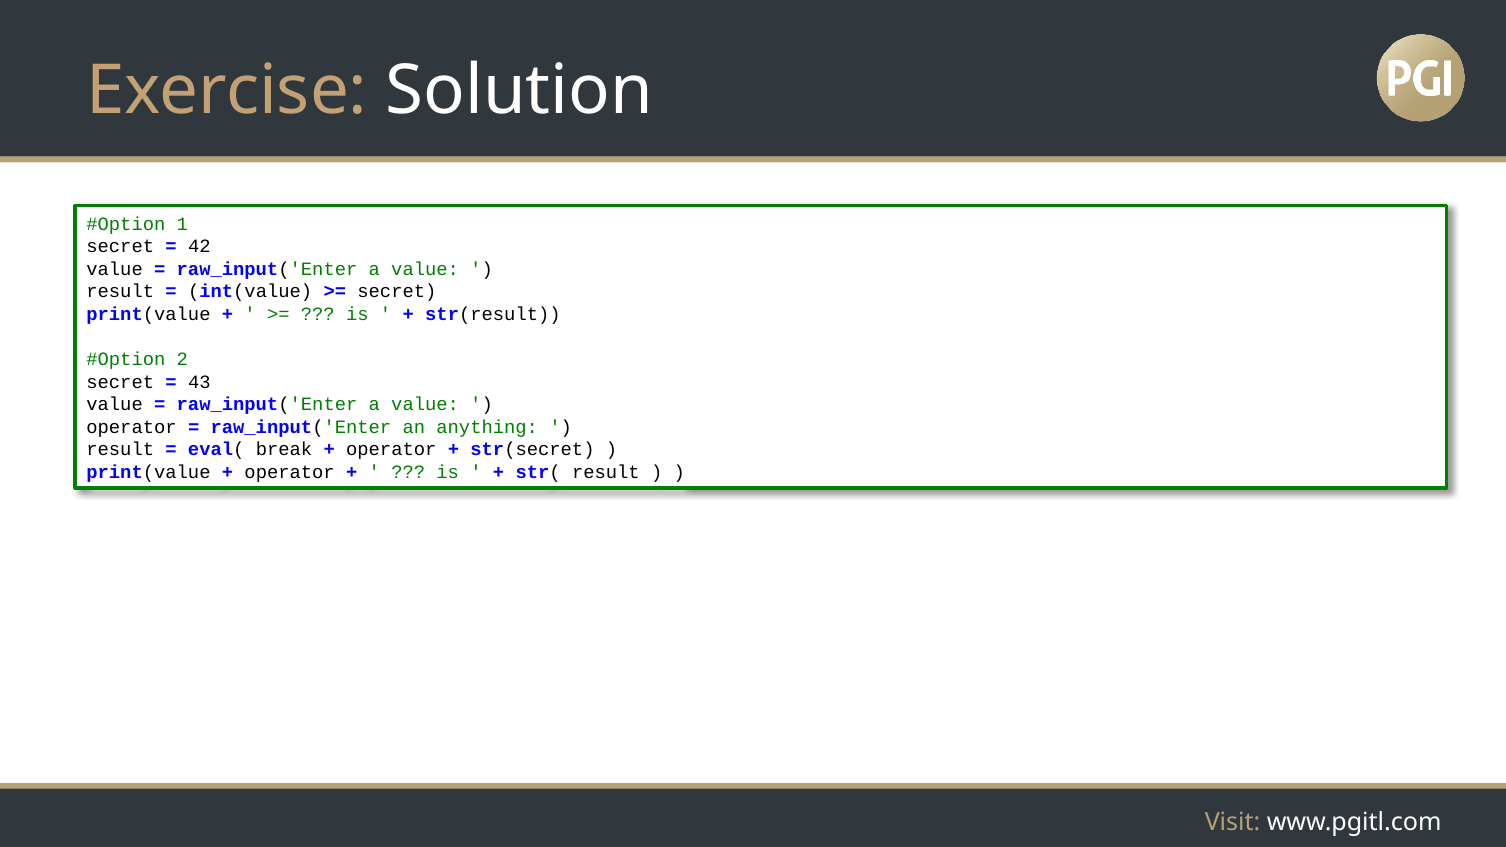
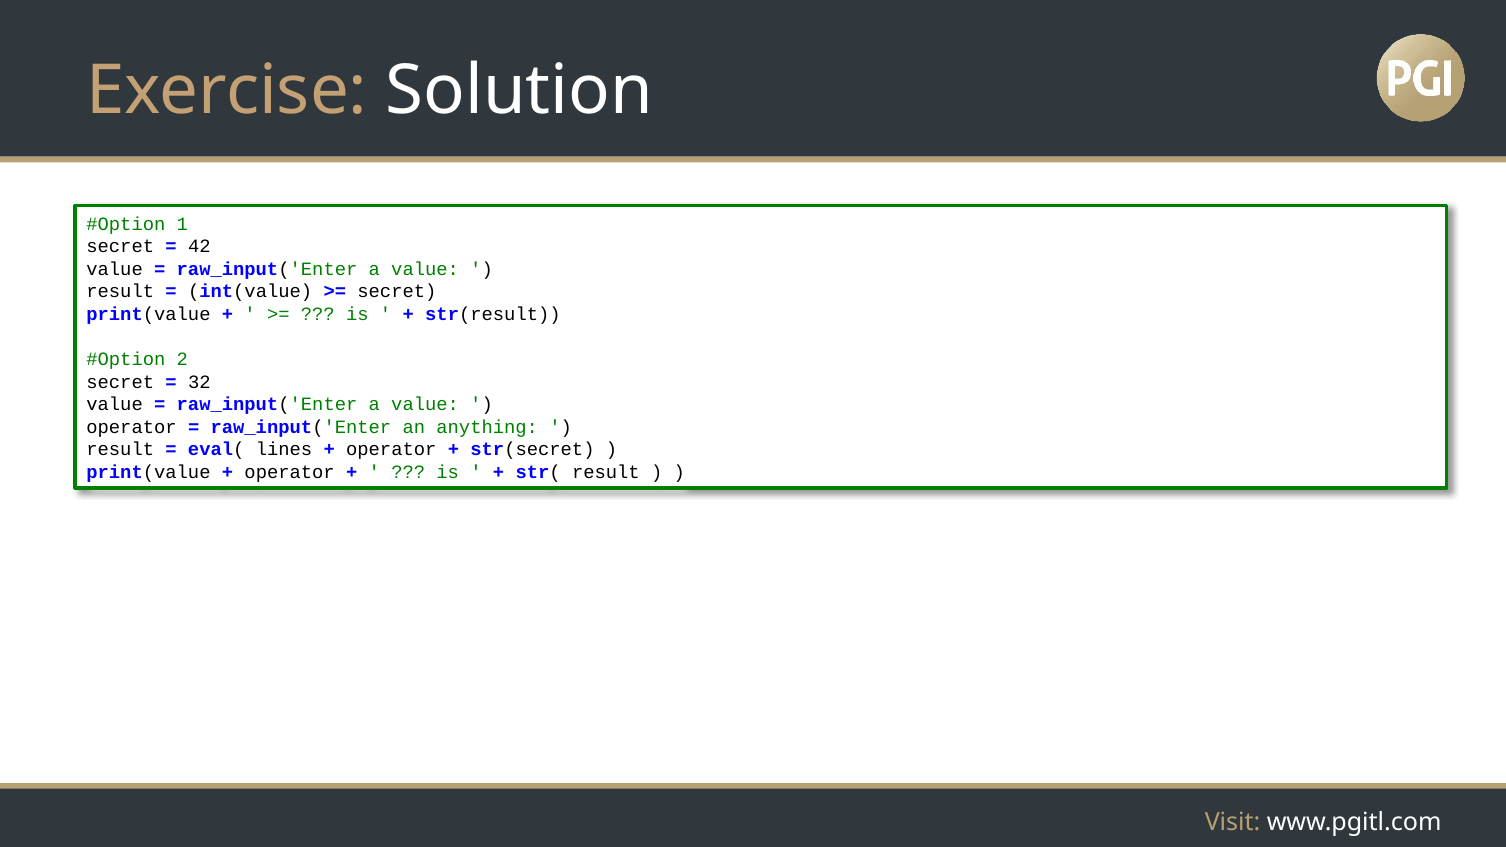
43: 43 -> 32
break: break -> lines
